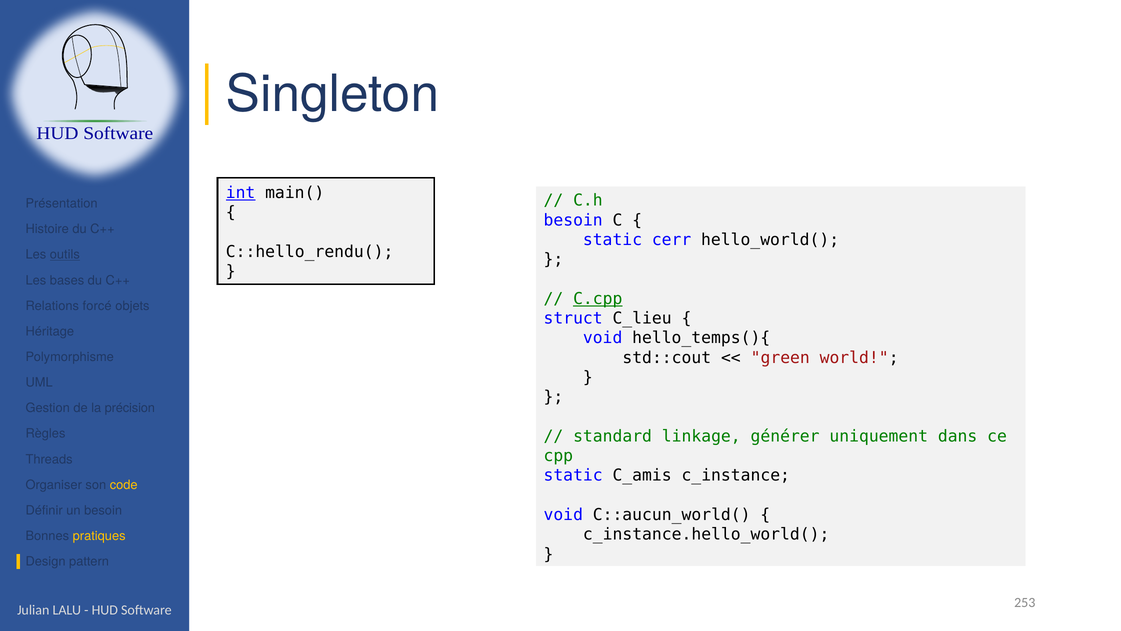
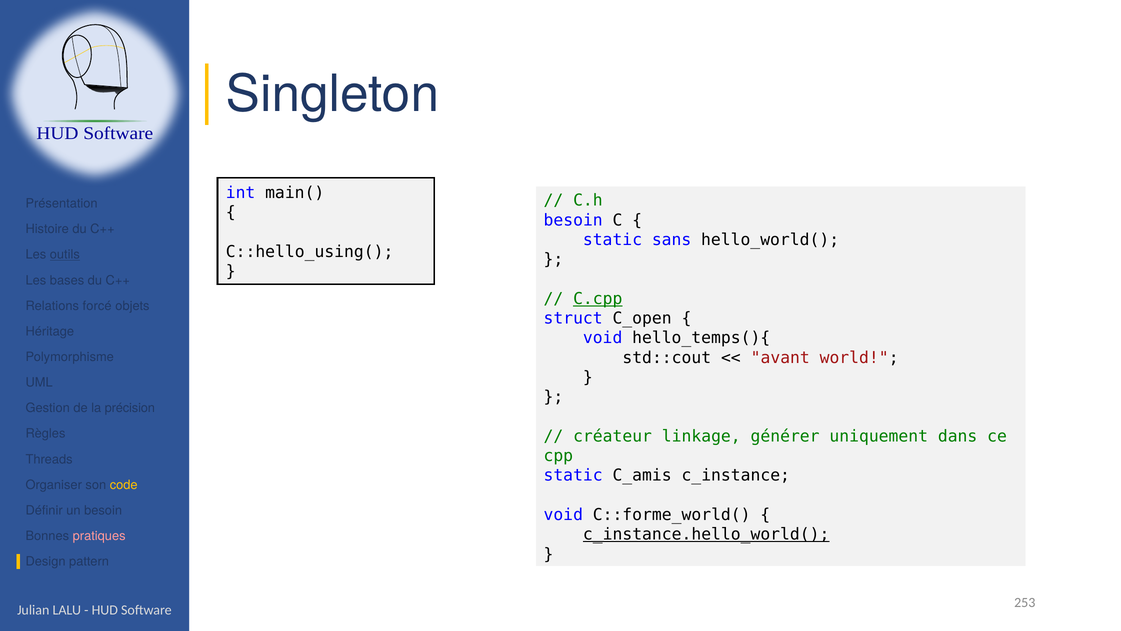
int underline: present -> none
cerr: cerr -> sans
C::hello_rendu(: C::hello_rendu( -> C::hello_using(
C_lieu: C_lieu -> C_open
green: green -> avant
standard: standard -> créateur
C::aucun_world(: C::aucun_world( -> C::forme_world(
c_instance.hello_world( underline: none -> present
pratiques colour: yellow -> pink
